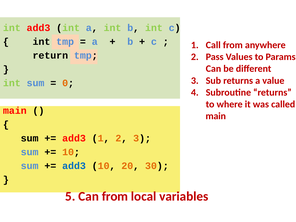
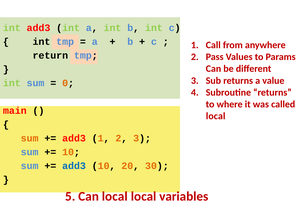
main at (216, 116): main -> local
sum at (30, 138) colour: black -> orange
Can from: from -> local
